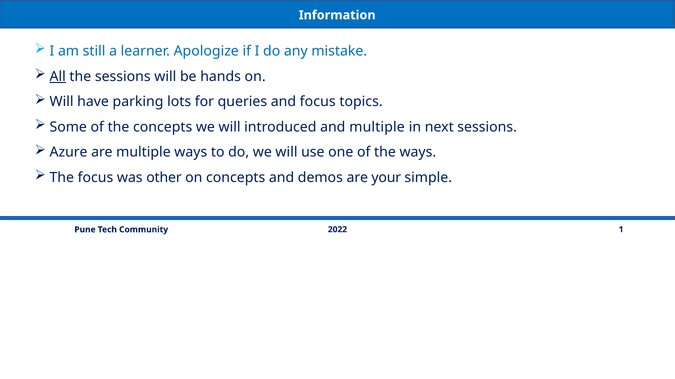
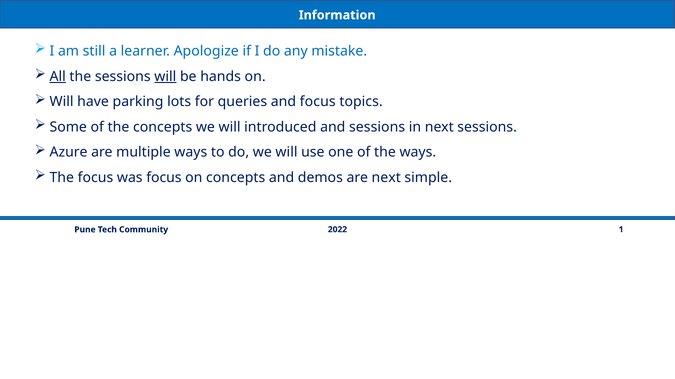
will at (165, 77) underline: none -> present
and multiple: multiple -> sessions
was other: other -> focus
are your: your -> next
